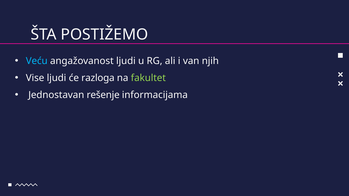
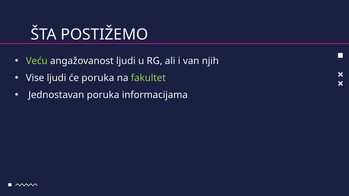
Veću colour: light blue -> light green
će razloga: razloga -> poruka
Jednostavan rešenje: rešenje -> poruka
